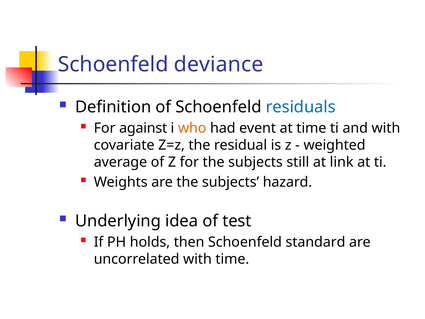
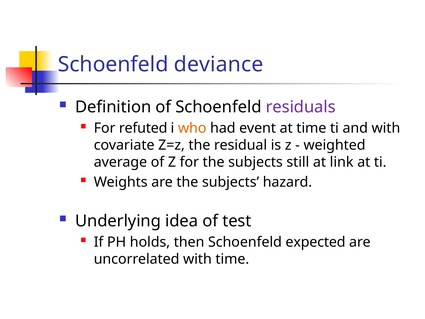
residuals colour: blue -> purple
against: against -> refuted
standard: standard -> expected
